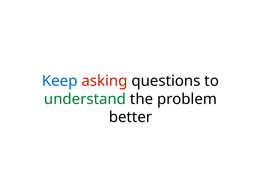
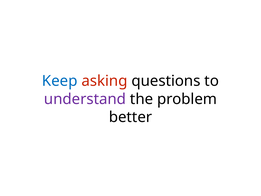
understand colour: green -> purple
